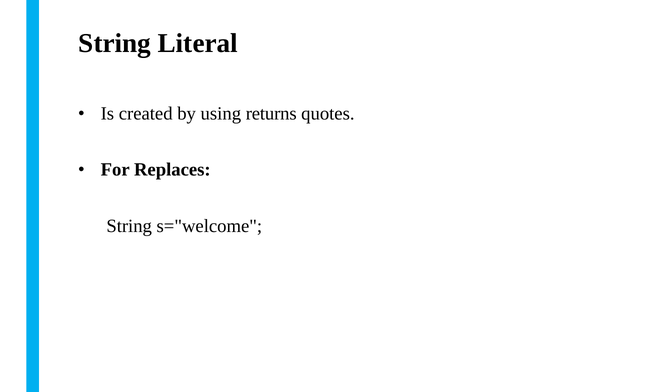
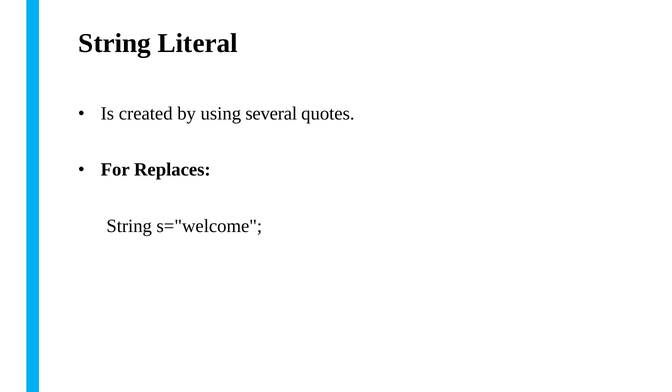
returns: returns -> several
